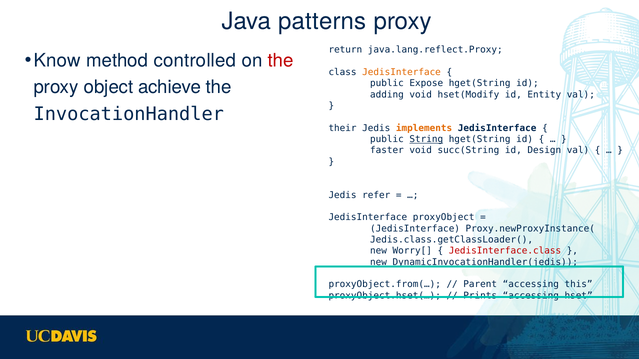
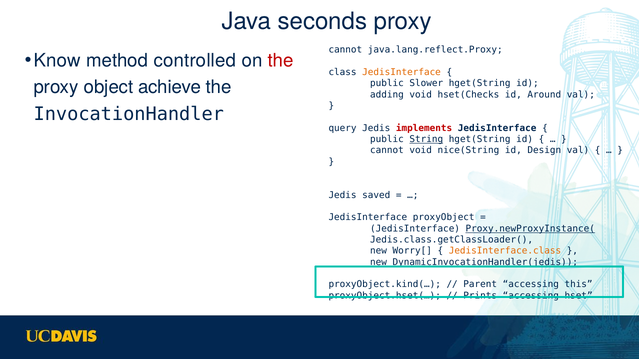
patterns: patterns -> seconds
return at (345, 50): return -> cannot
Expose: Expose -> Slower
hset(Modify: hset(Modify -> hset(Checks
Entity: Entity -> Around
their: their -> query
implements colour: orange -> red
faster at (387, 150): faster -> cannot
succ(String: succ(String -> nice(String
refer: refer -> saved
Proxy.newProxyInstance( underline: none -> present
JedisInterface.class colour: red -> orange
proxyObject.from(…: proxyObject.from(… -> proxyObject.kind(…
